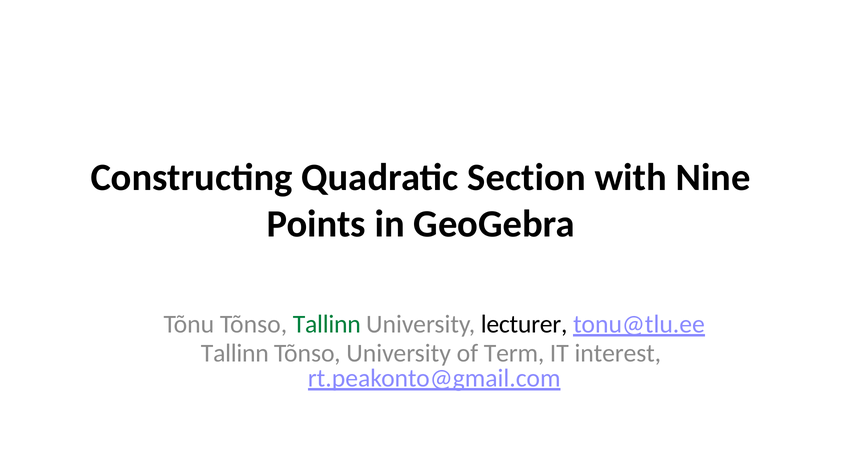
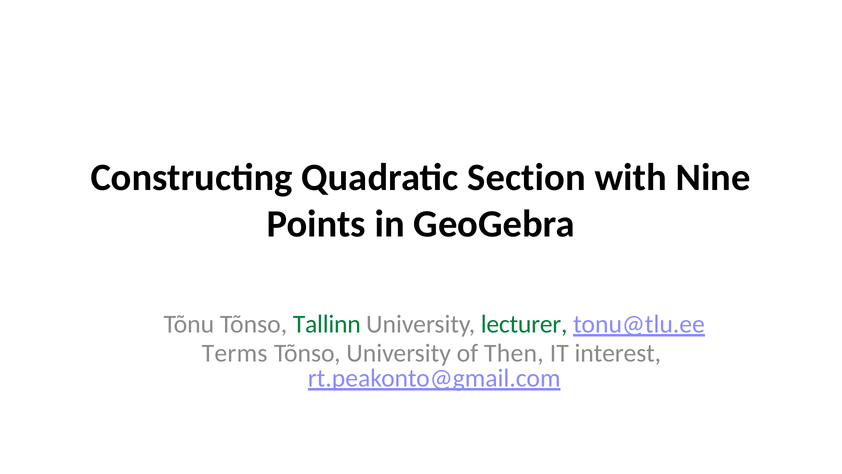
lecturer colour: black -> green
Tallinn at (235, 353): Tallinn -> Terms
Term: Term -> Then
